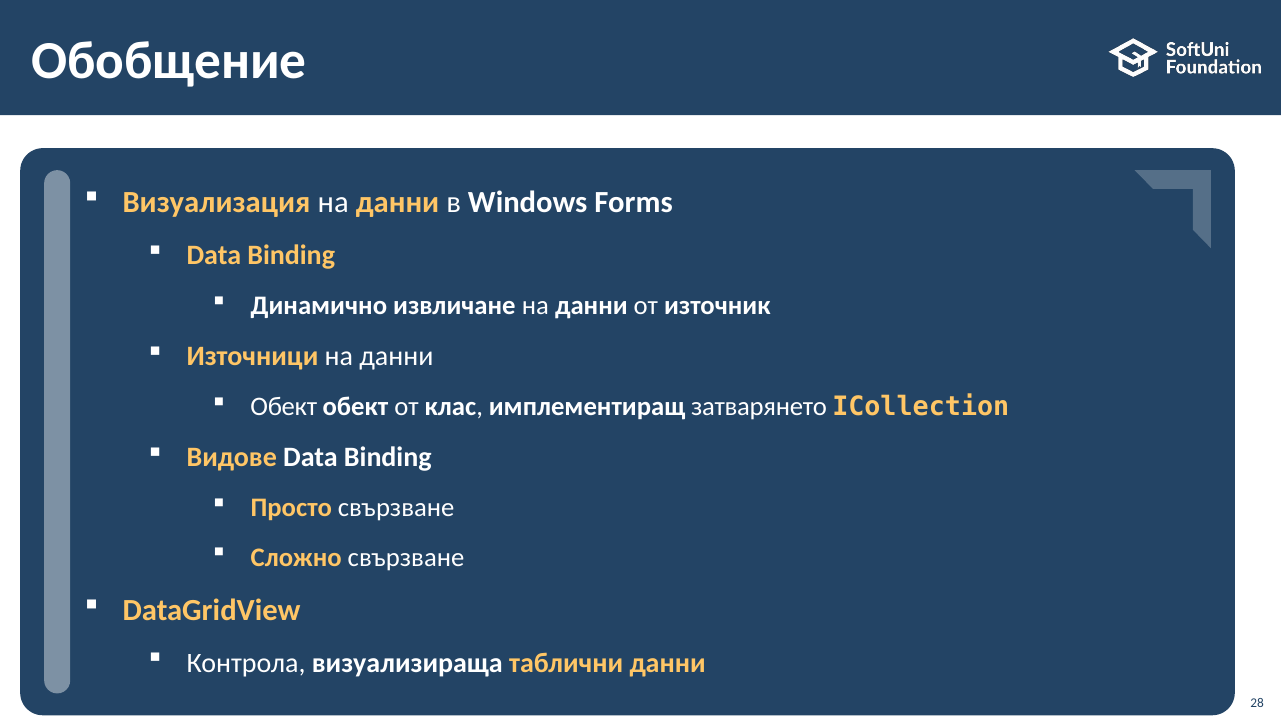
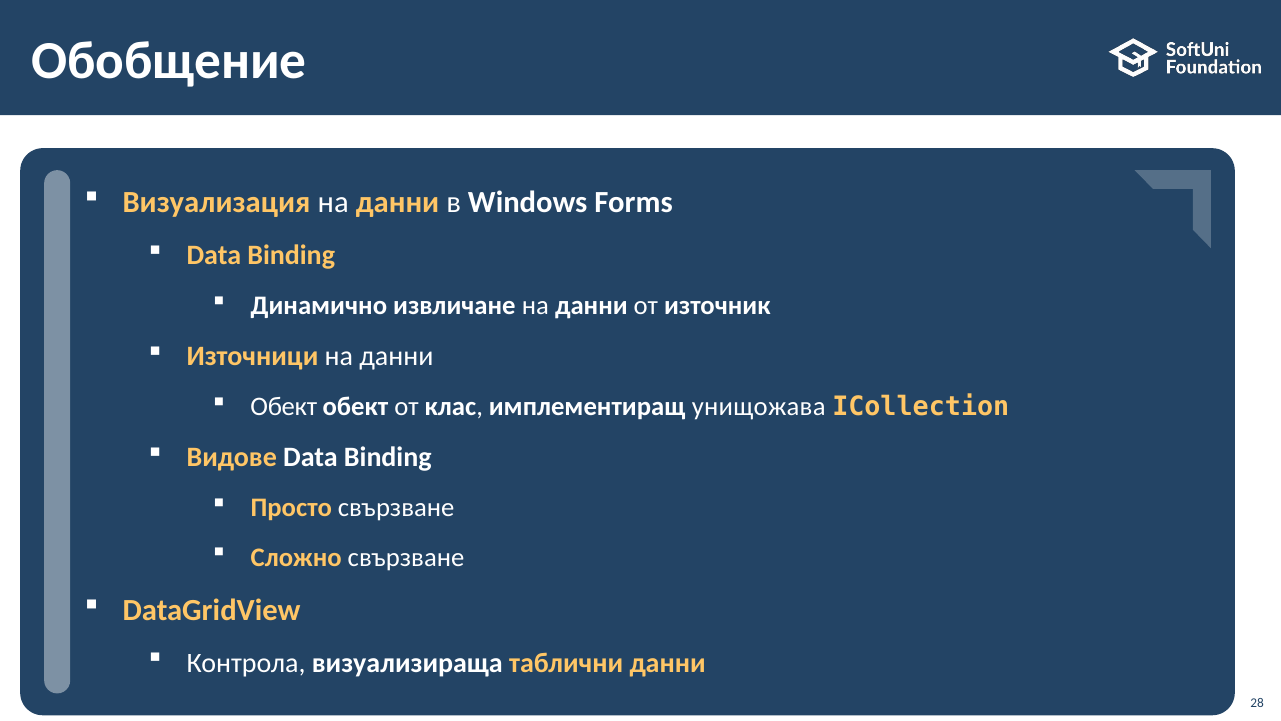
затварянето: затварянето -> унищожава
